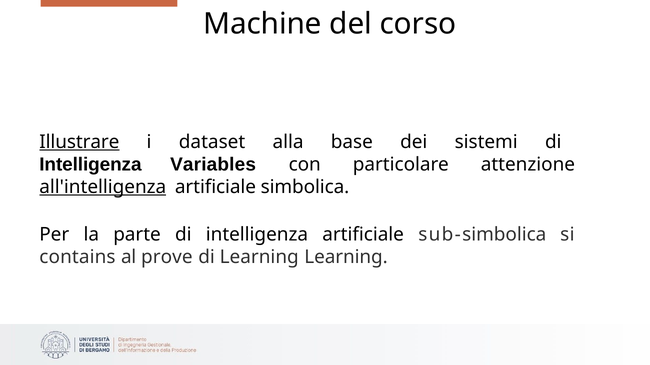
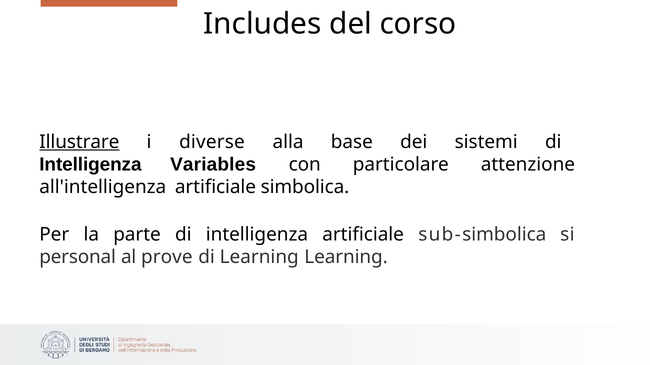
Machine: Machine -> Includes
dataset: dataset -> diverse
all'intelligenza underline: present -> none
contains: contains -> personal
